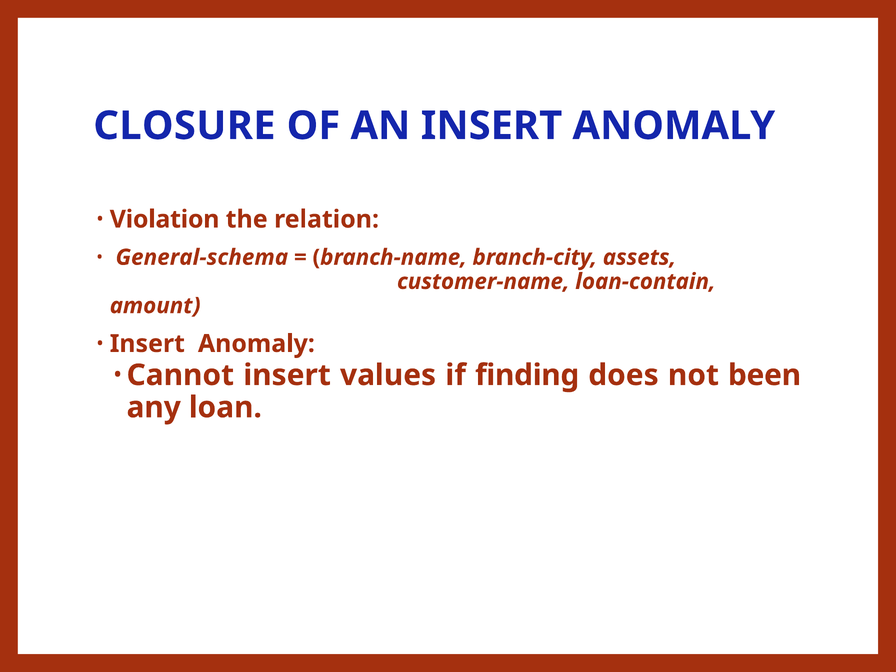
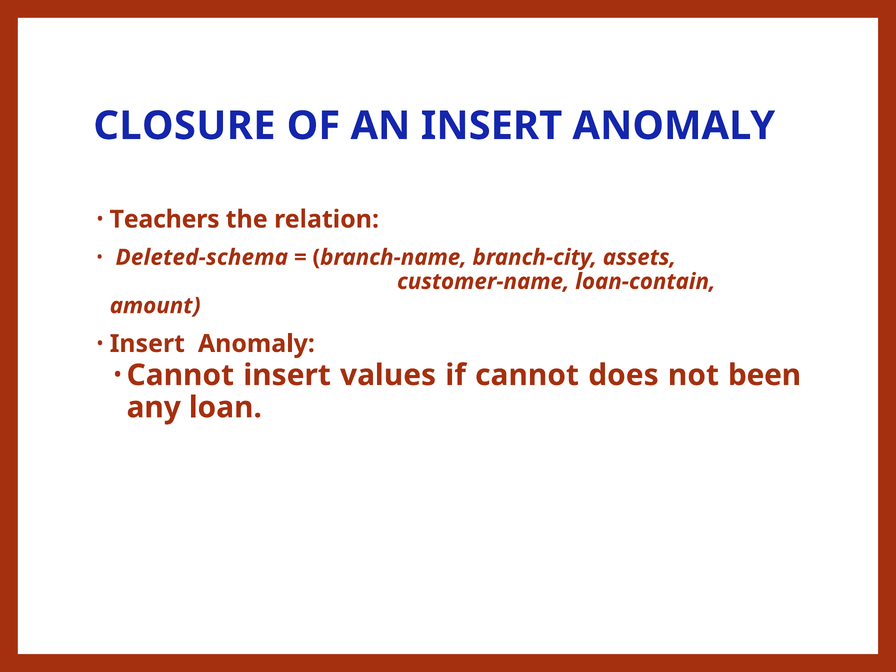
Violation: Violation -> Teachers
General-schema: General-schema -> Deleted-schema
if finding: finding -> cannot
